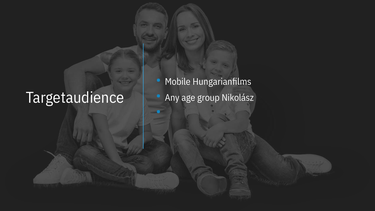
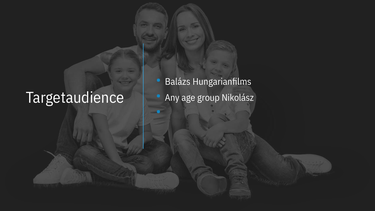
Mobile: Mobile -> Balázs
